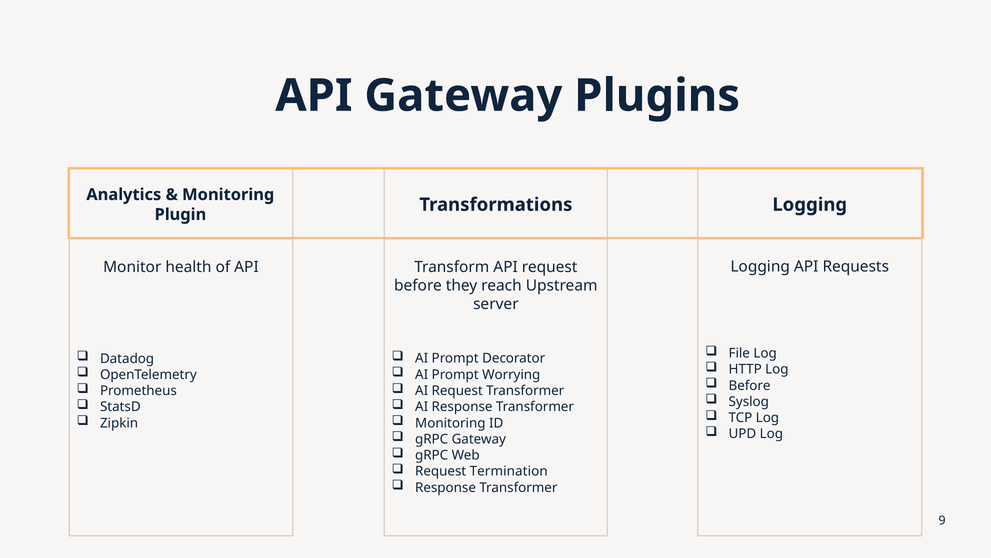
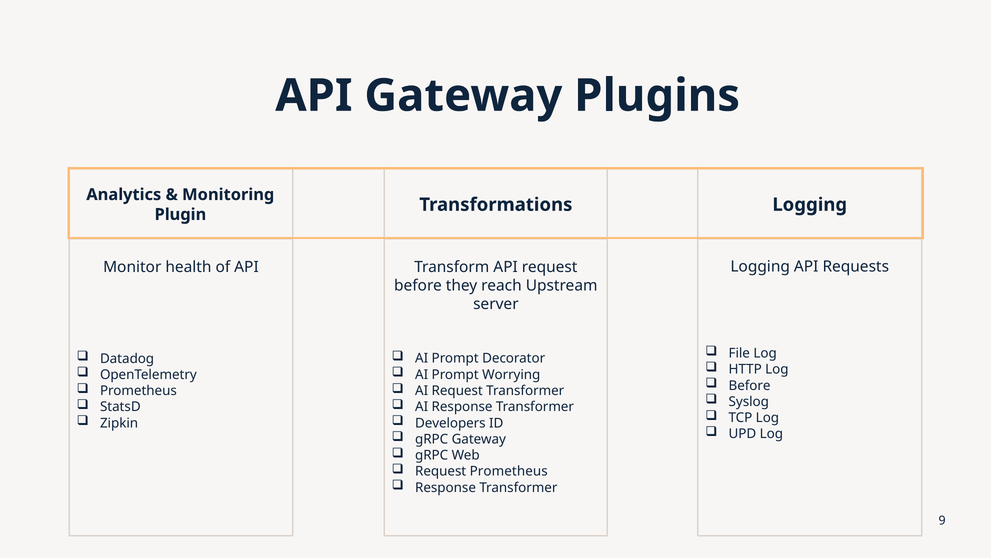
Monitoring at (450, 423): Monitoring -> Developers
Request Termination: Termination -> Prometheus
